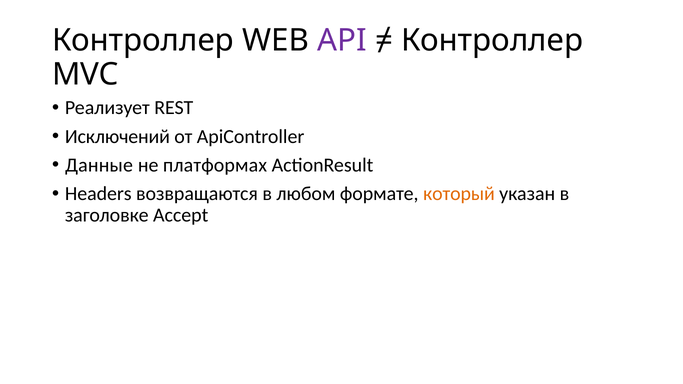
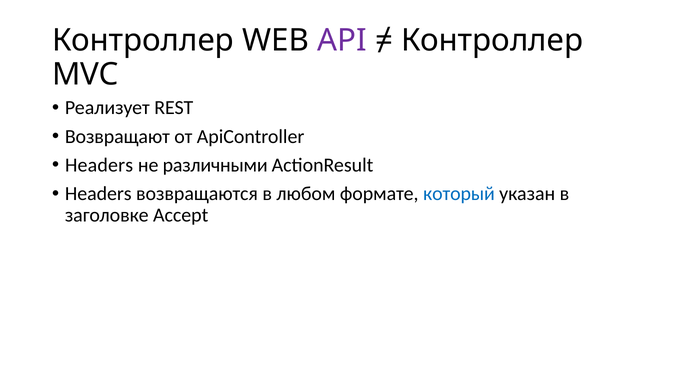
Исключений: Исключений -> Возвращают
Данные at (99, 165): Данные -> Headers
платформах: платформах -> различными
который colour: orange -> blue
